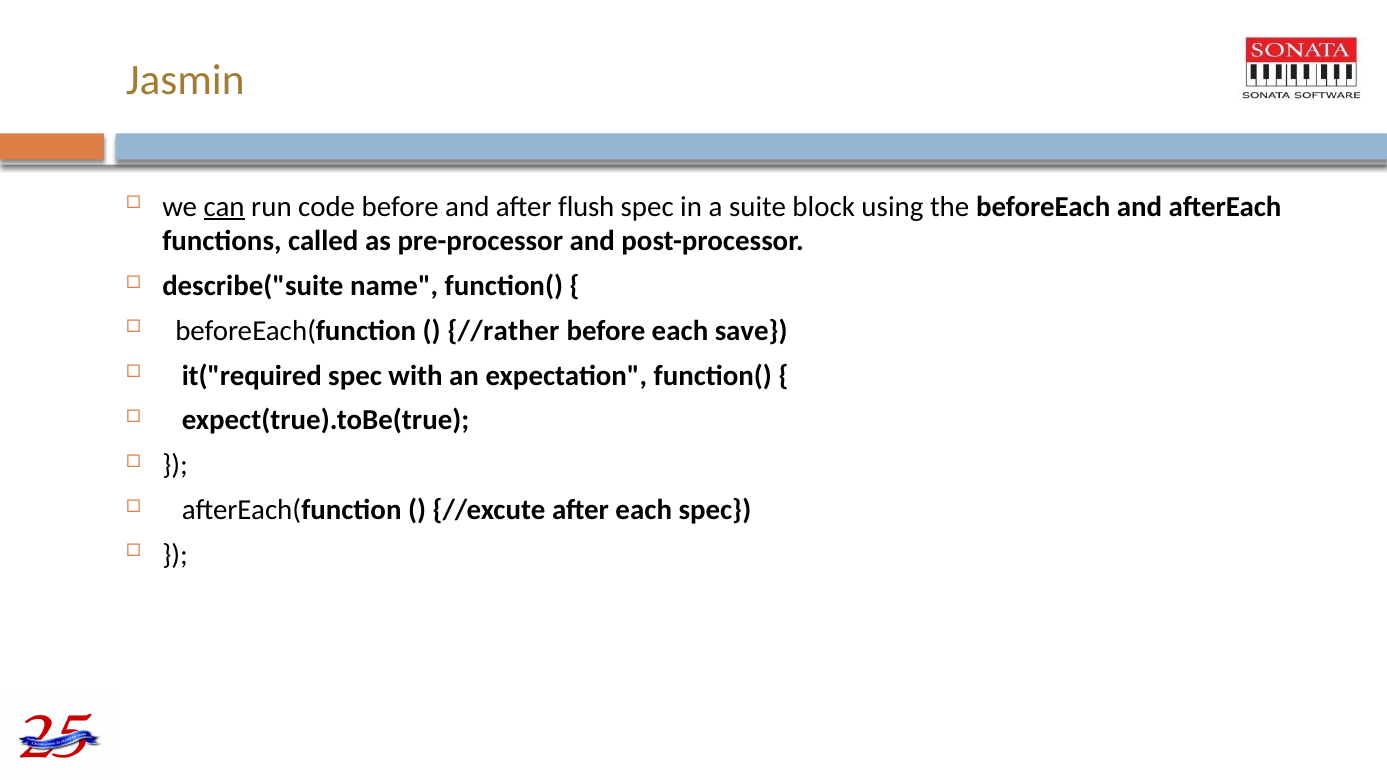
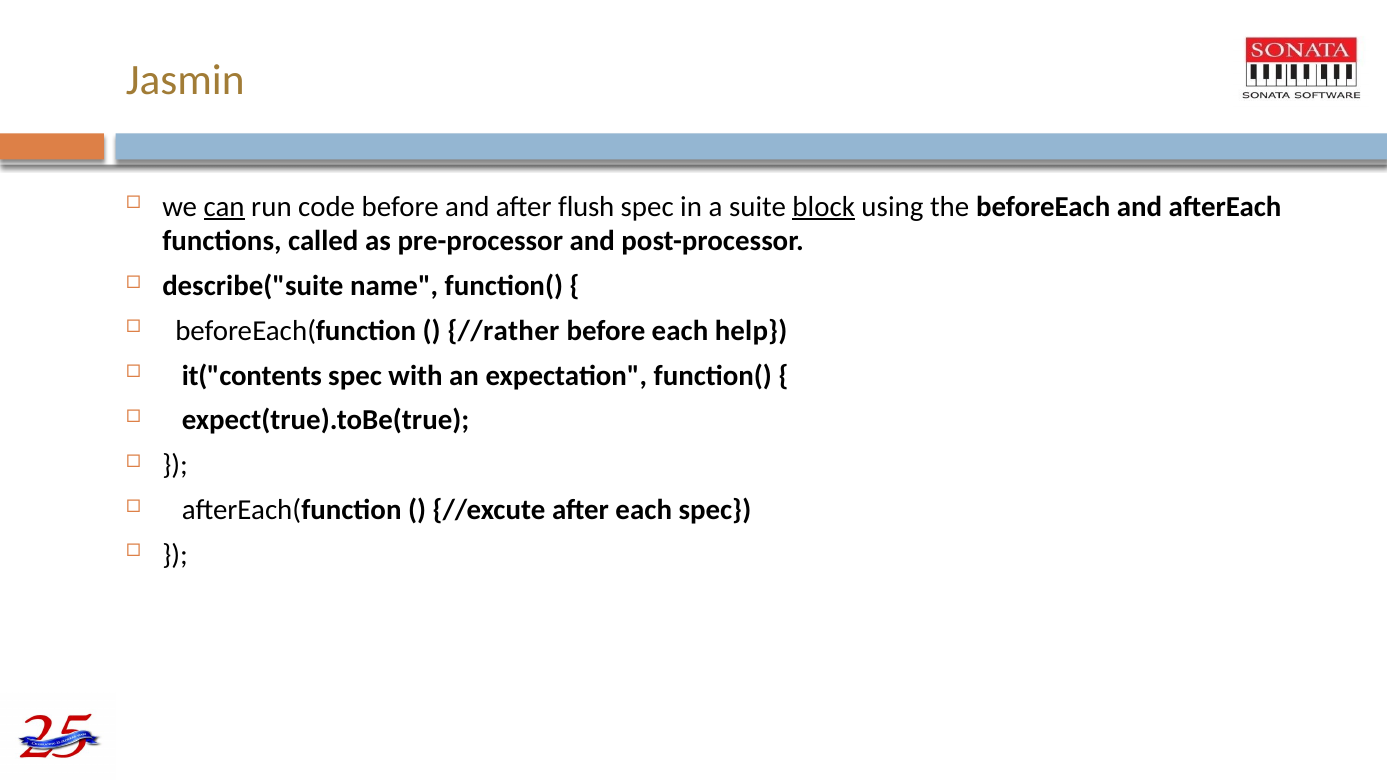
block underline: none -> present
save: save -> help
it("required: it("required -> it("contents
